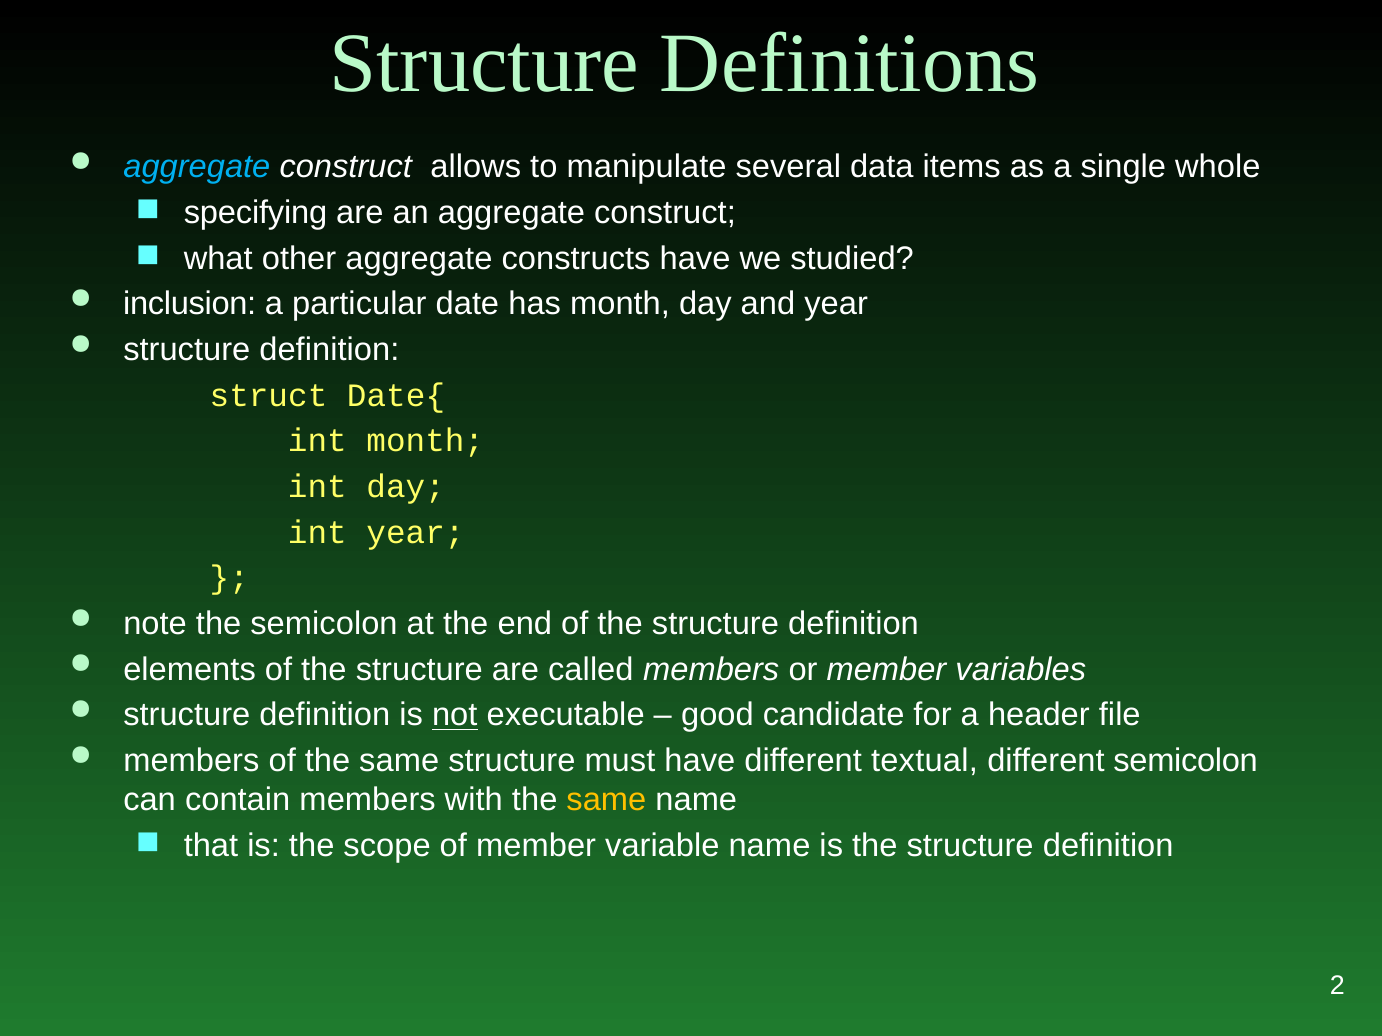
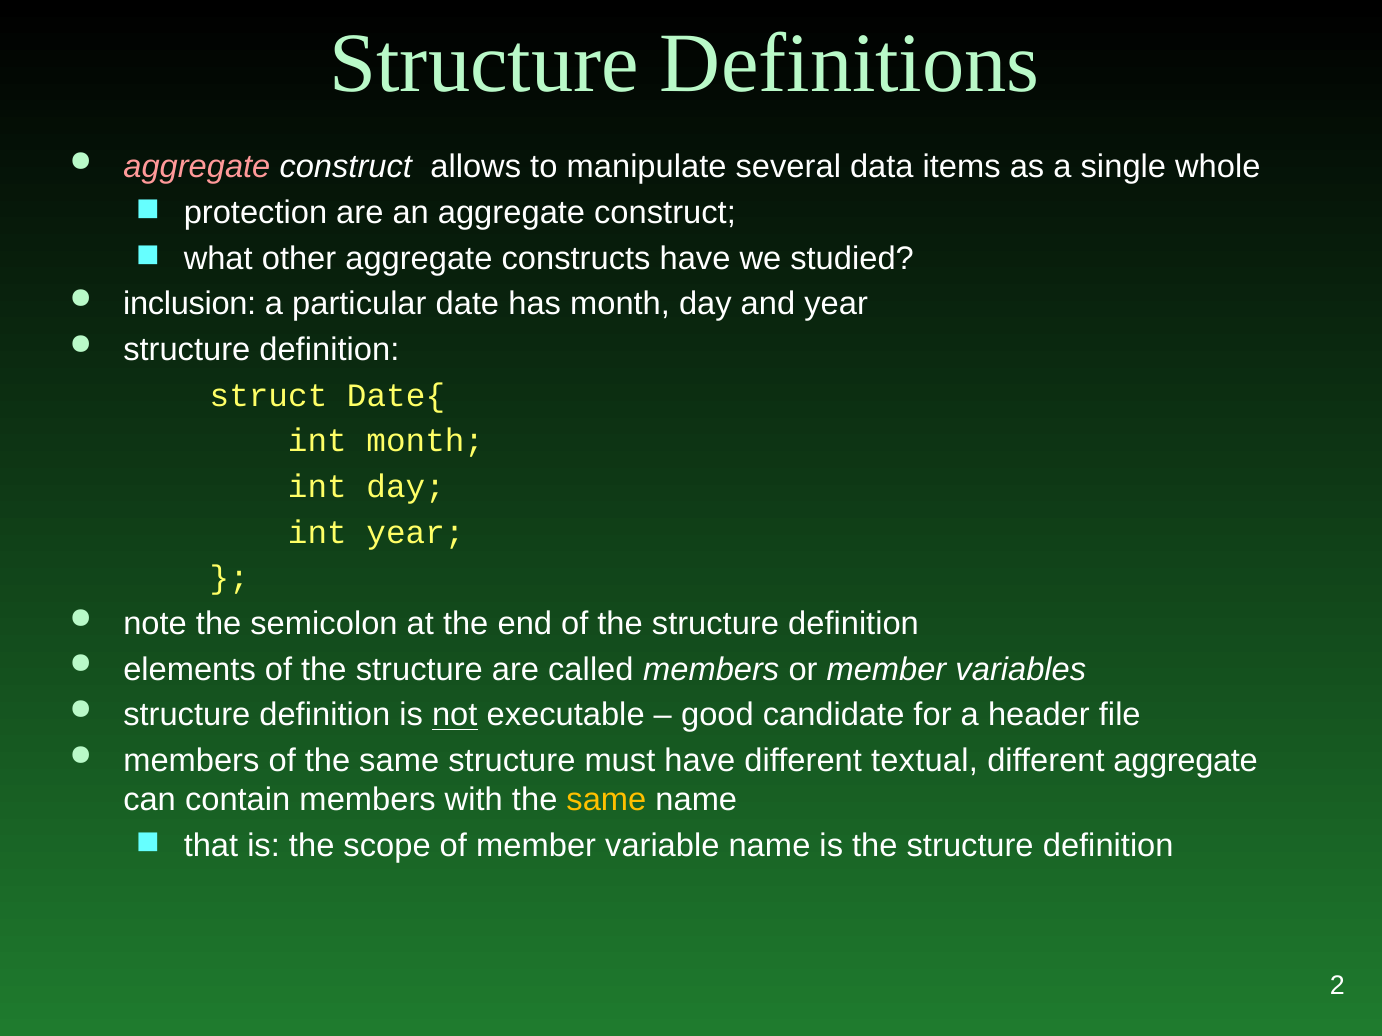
aggregate at (197, 167) colour: light blue -> pink
specifying: specifying -> protection
different semicolon: semicolon -> aggregate
